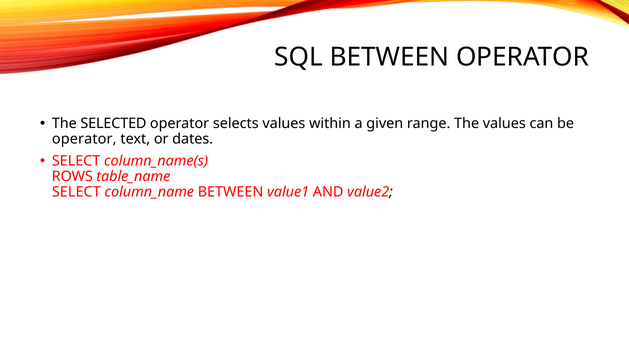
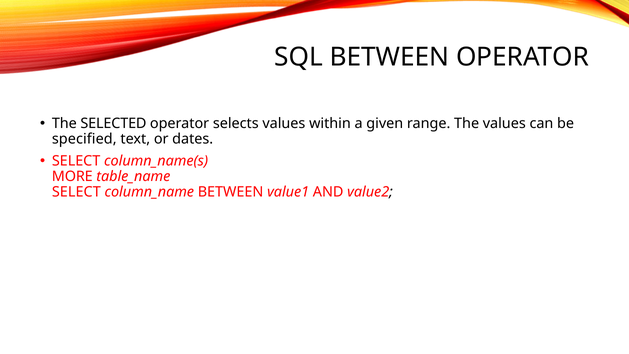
operator at (84, 139): operator -> specified
ROWS: ROWS -> MORE
